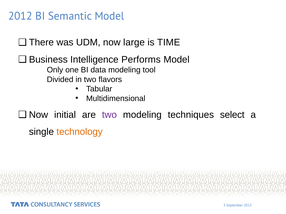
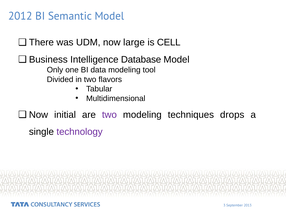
TIME: TIME -> CELL
Performs: Performs -> Database
select: select -> drops
technology colour: orange -> purple
